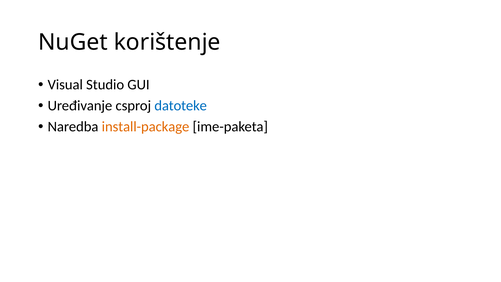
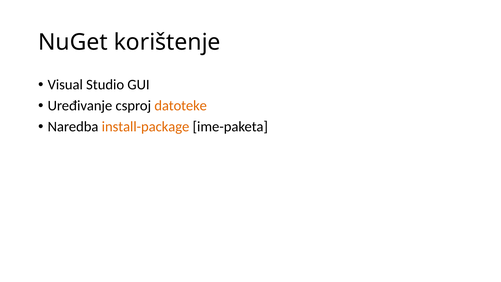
datoteke colour: blue -> orange
